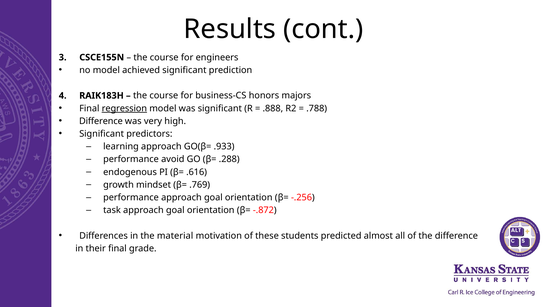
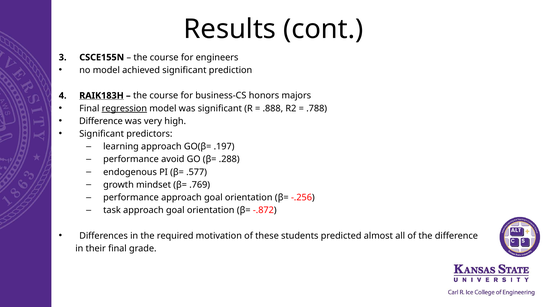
RAIK183H underline: none -> present
.933: .933 -> .197
.616: .616 -> .577
material: material -> required
